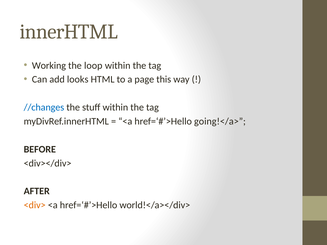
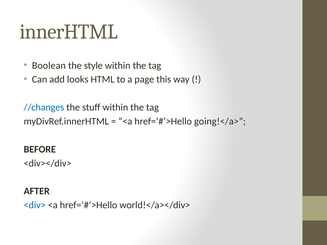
Working: Working -> Boolean
loop: loop -> style
<div> colour: orange -> blue
